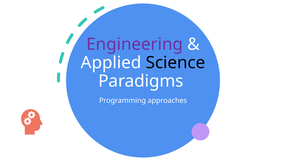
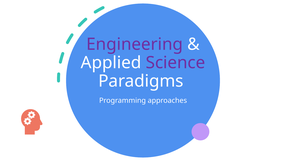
Science colour: black -> purple
